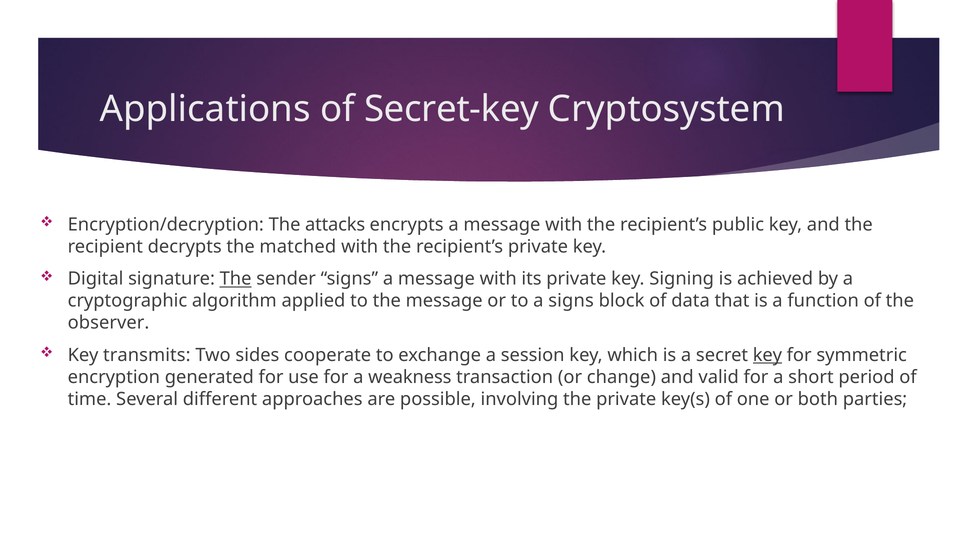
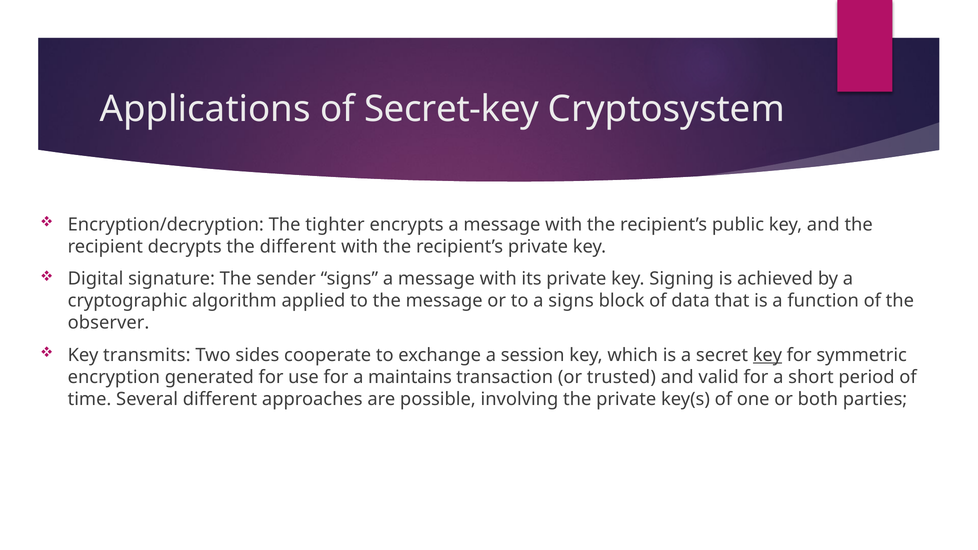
attacks: attacks -> tighter
the matched: matched -> different
The at (236, 279) underline: present -> none
weakness: weakness -> maintains
change: change -> trusted
